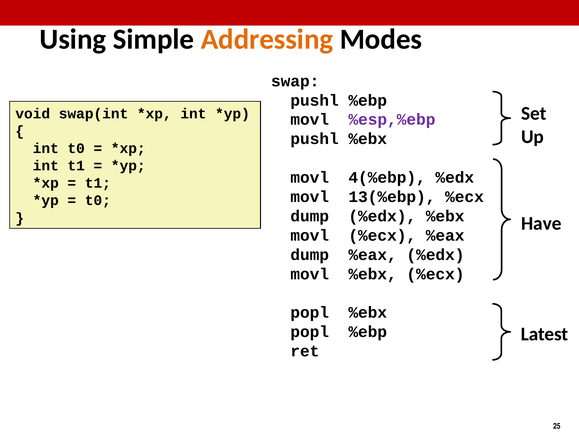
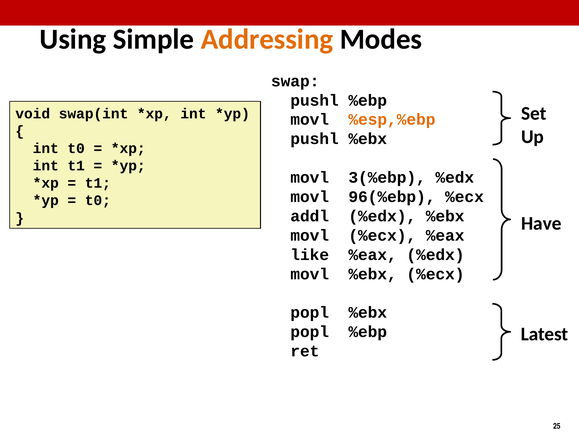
%esp,%ebp colour: purple -> orange
4(%ebp: 4(%ebp -> 3(%ebp
13(%ebp: 13(%ebp -> 96(%ebp
dump at (310, 216): dump -> addl
dump at (310, 255): dump -> like
